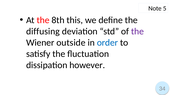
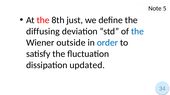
this: this -> just
the at (137, 32) colour: purple -> blue
however: however -> updated
